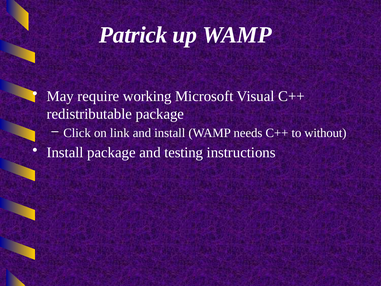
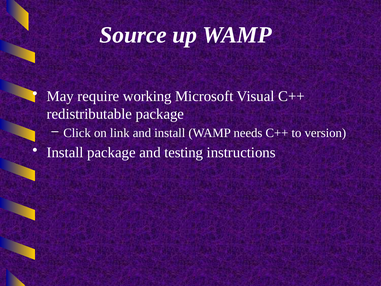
Patrick: Patrick -> Source
without: without -> version
